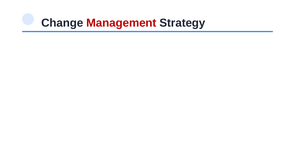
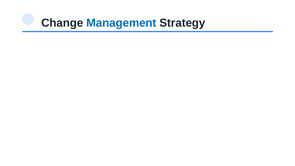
Management colour: red -> blue
